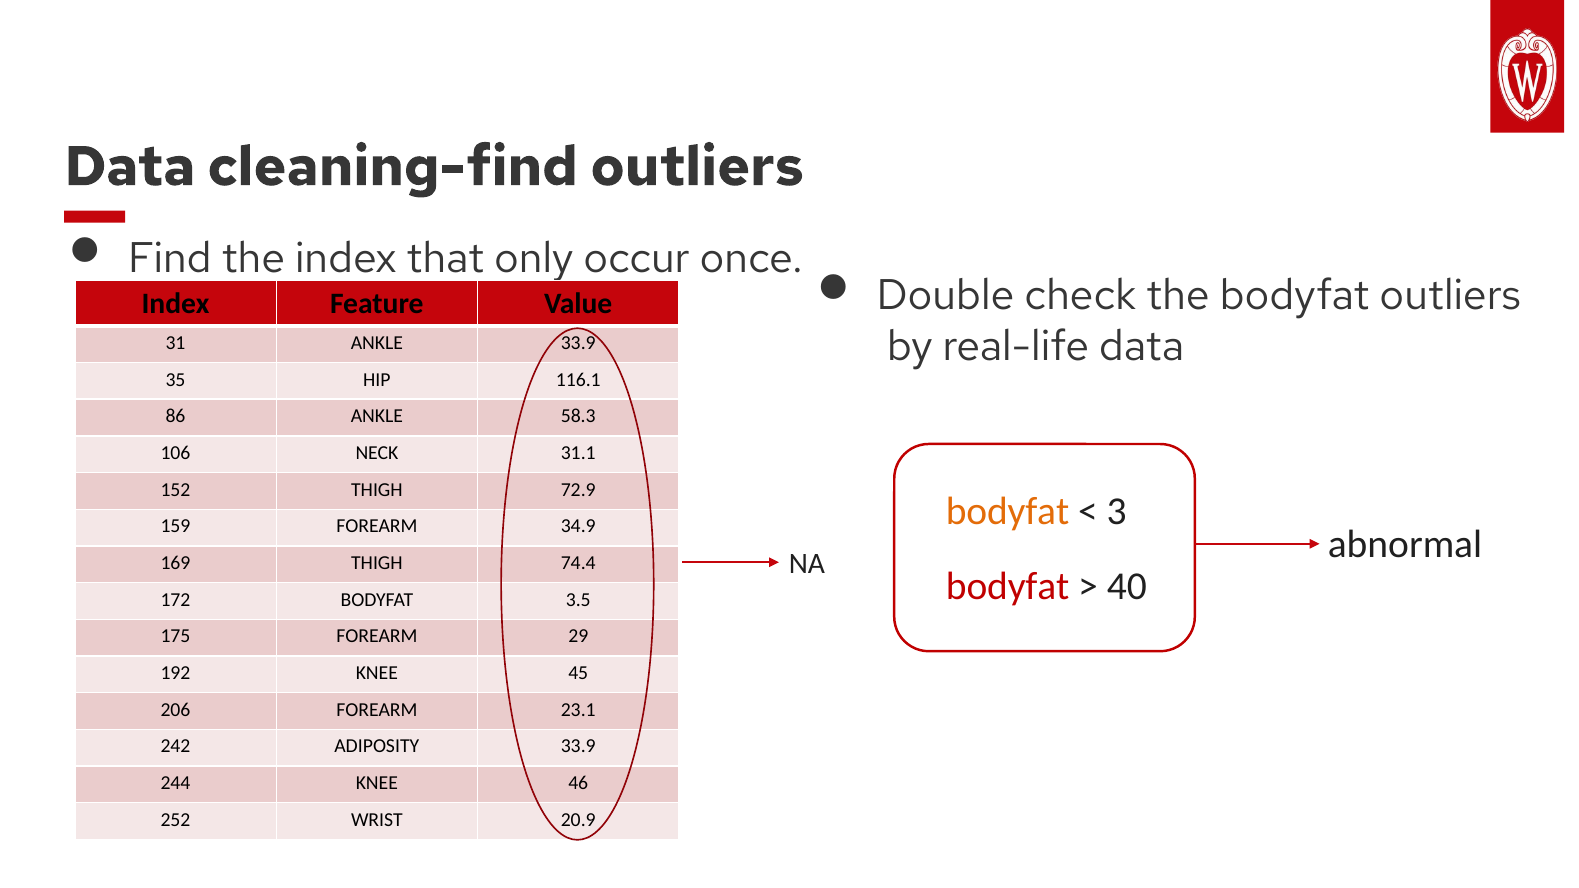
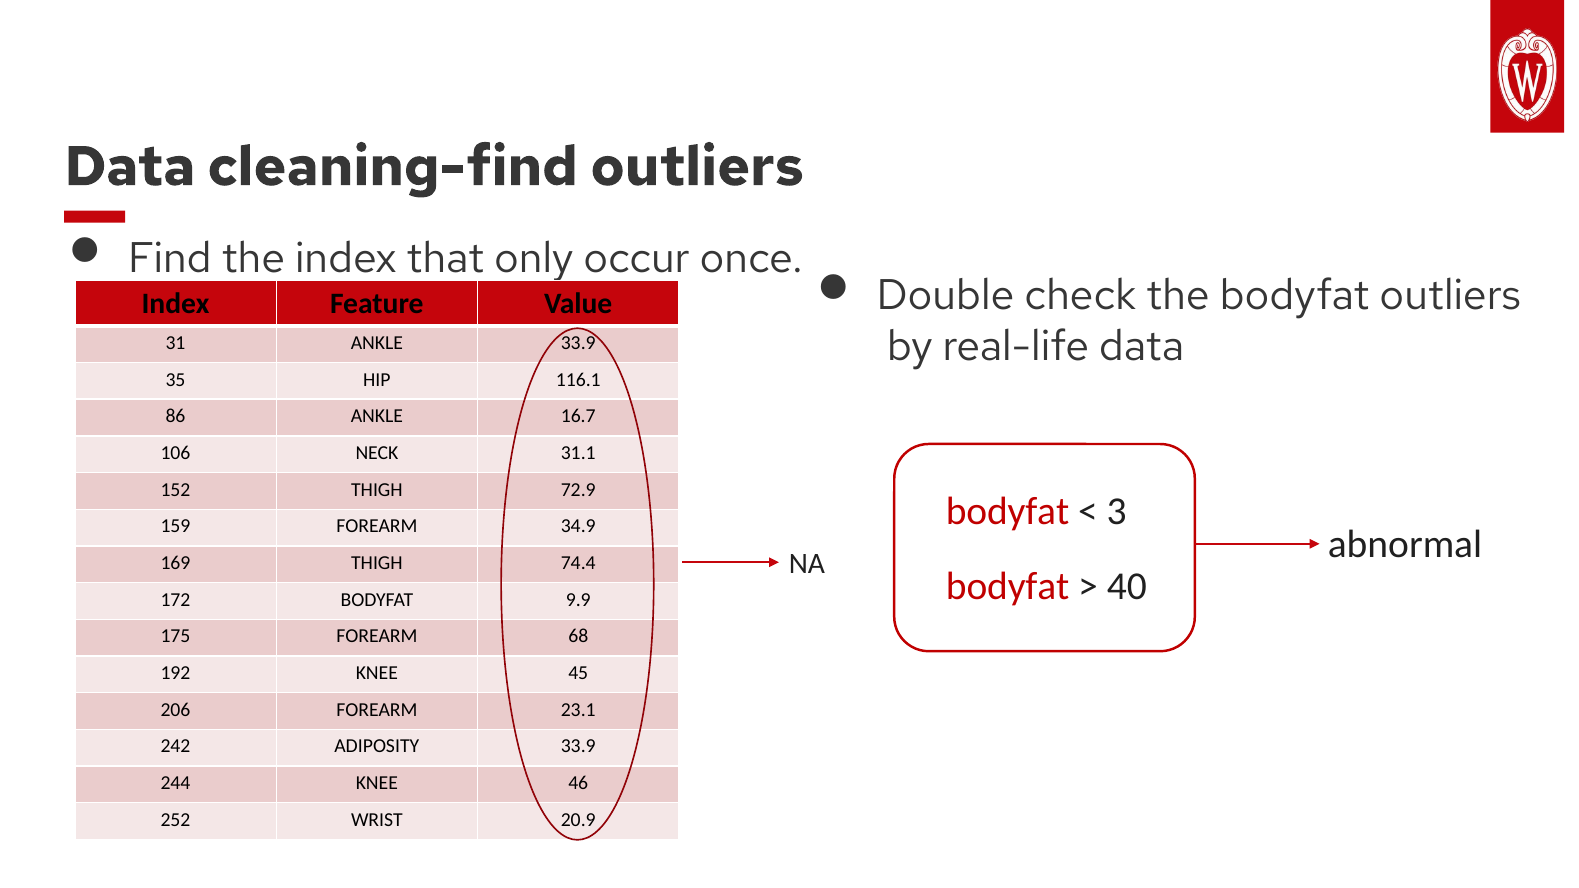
58.3: 58.3 -> 16.7
bodyfat at (1008, 511) colour: orange -> red
3.5: 3.5 -> 9.9
29: 29 -> 68
